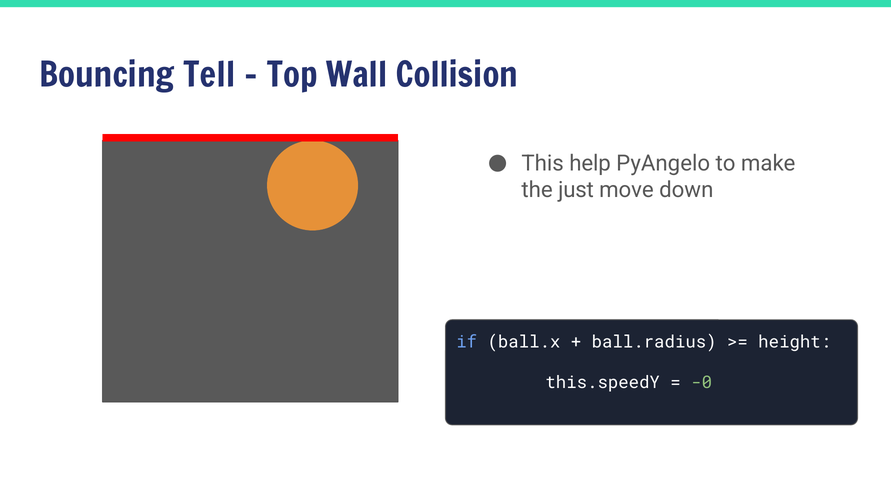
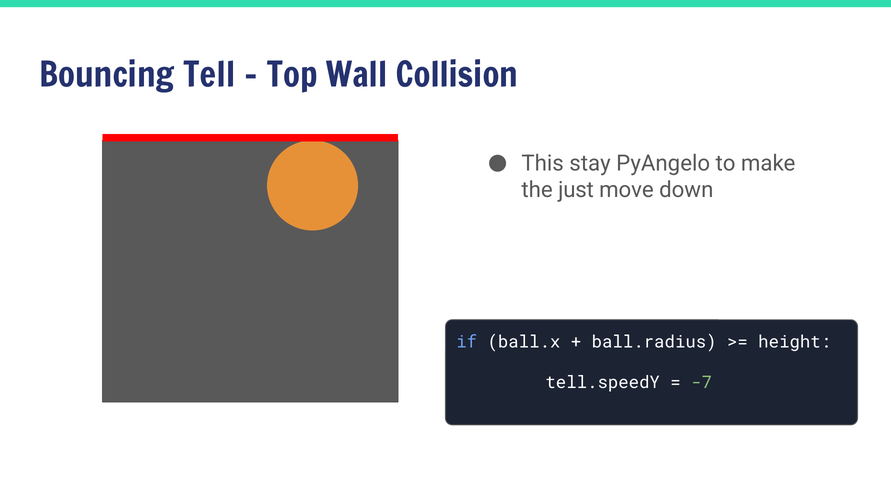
help: help -> stay
this.speedY: this.speedY -> tell.speedY
-0: -0 -> -7
